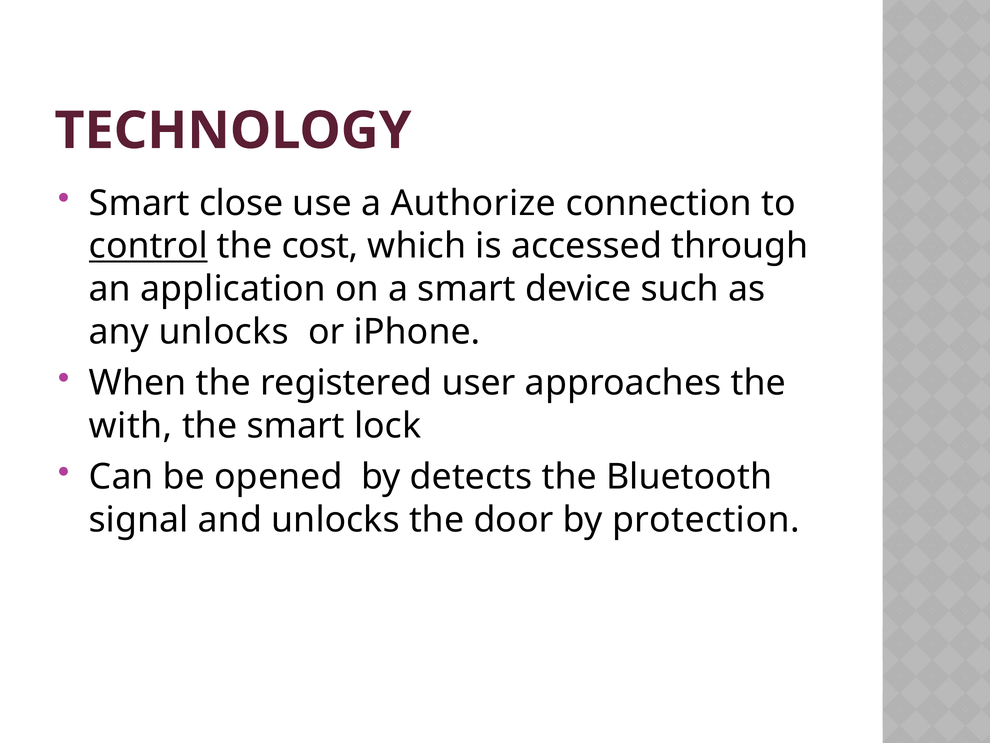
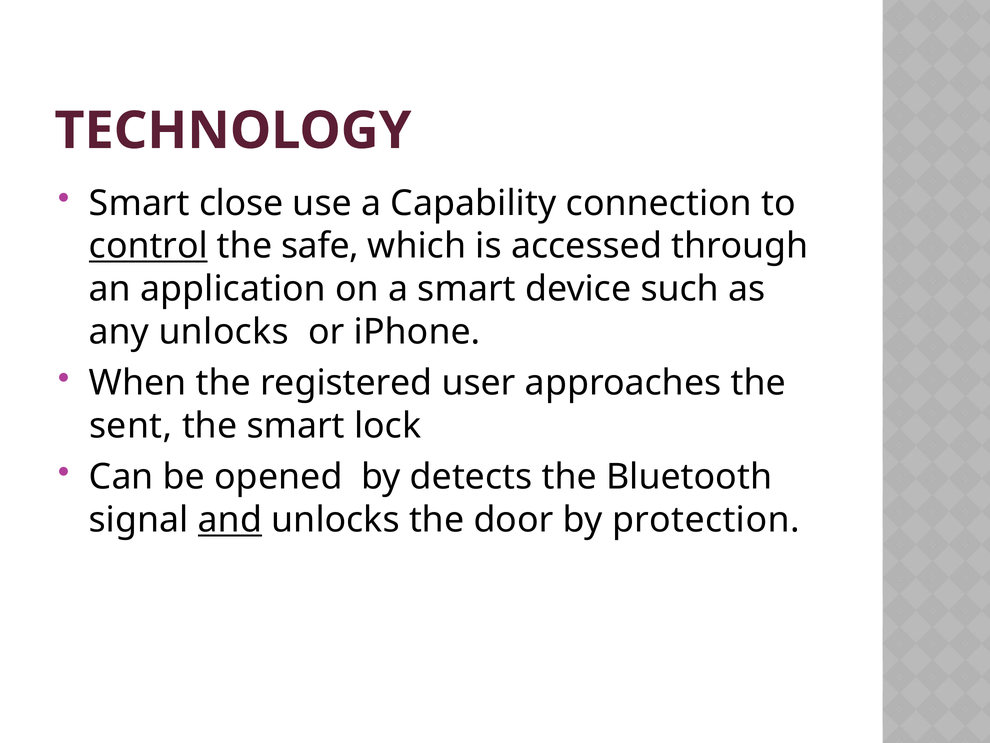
Authorize: Authorize -> Capability
cost: cost -> safe
with: with -> sent
and underline: none -> present
